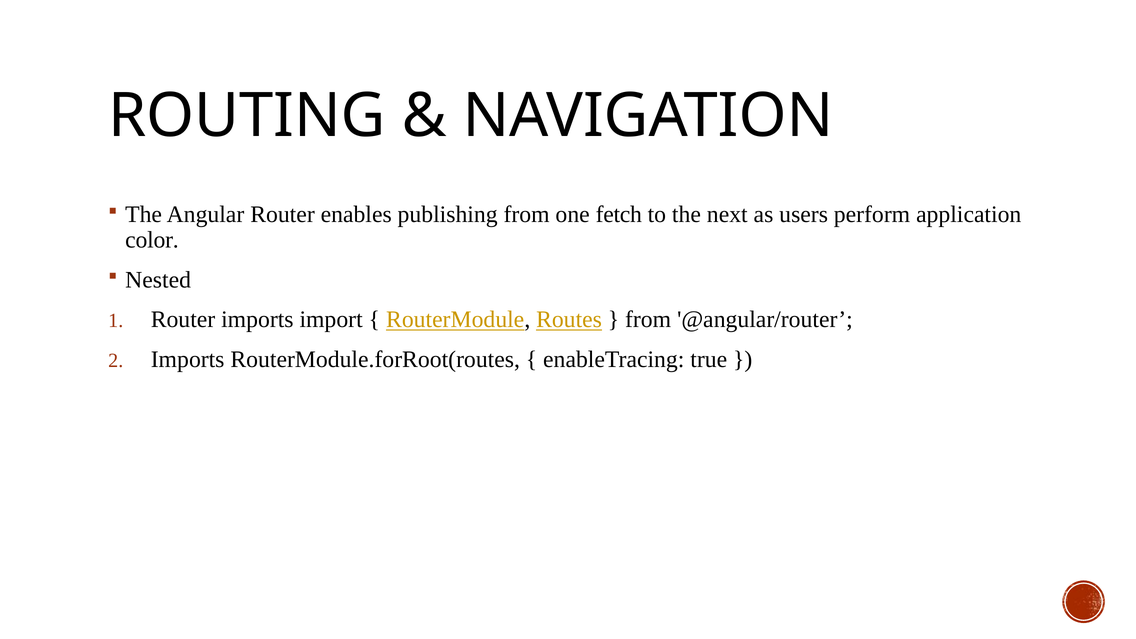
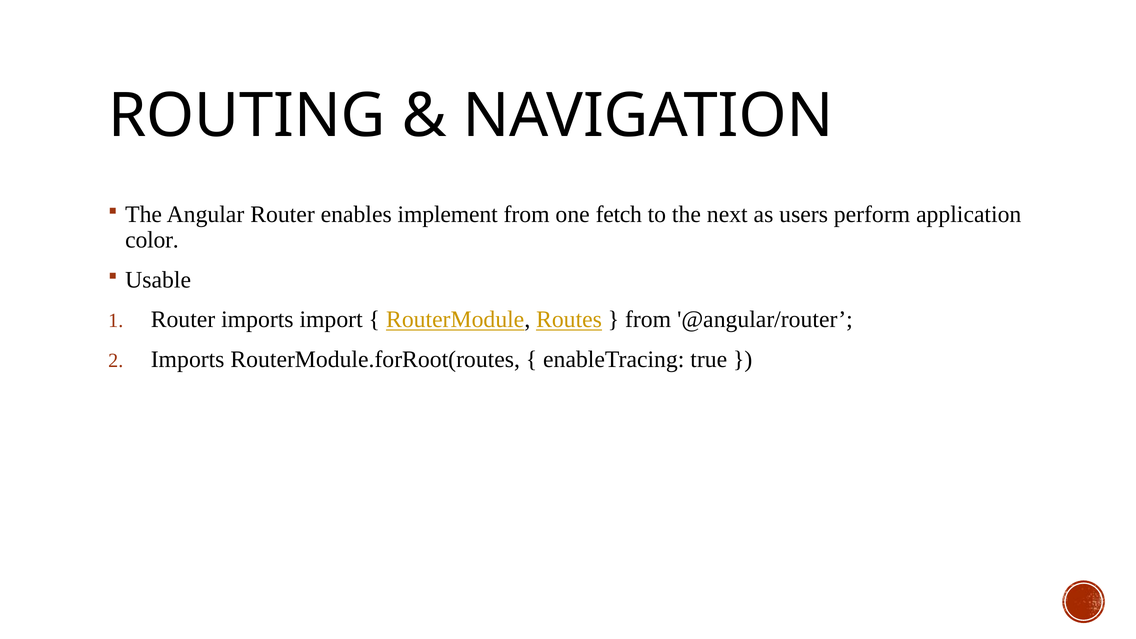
publishing: publishing -> implement
Nested: Nested -> Usable
